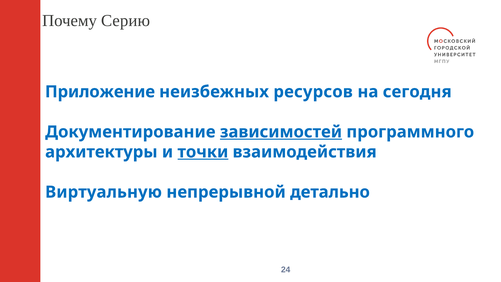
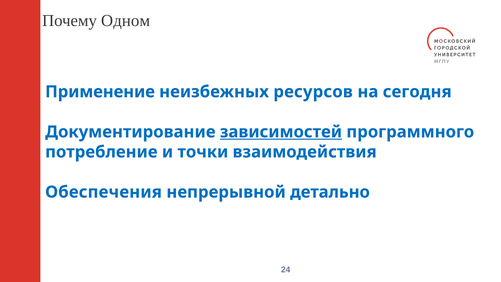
Серию: Серию -> Одном
Приложение: Приложение -> Применение
архитектуры: архитектуры -> потребление
точки underline: present -> none
Виртуальную: Виртуальную -> Обеспечения
